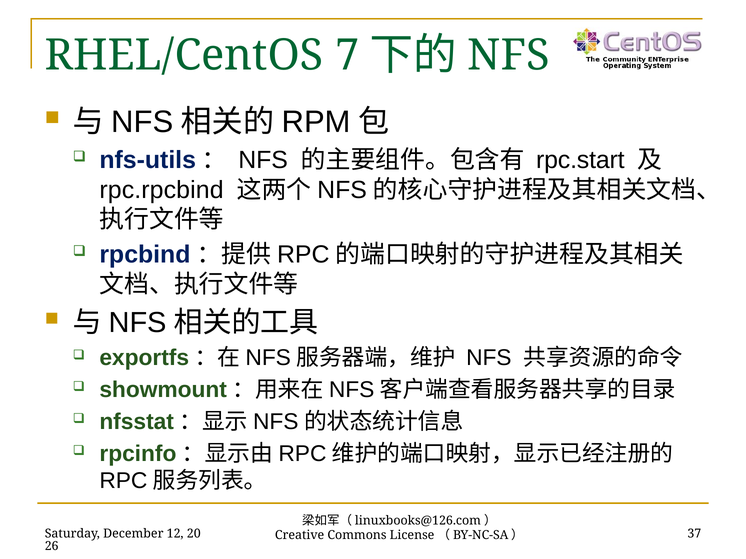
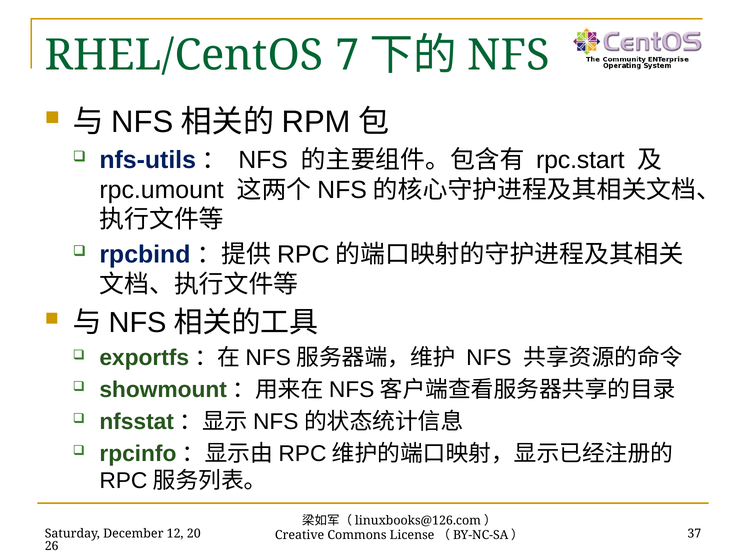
rpc.rpcbind: rpc.rpcbind -> rpc.umount
